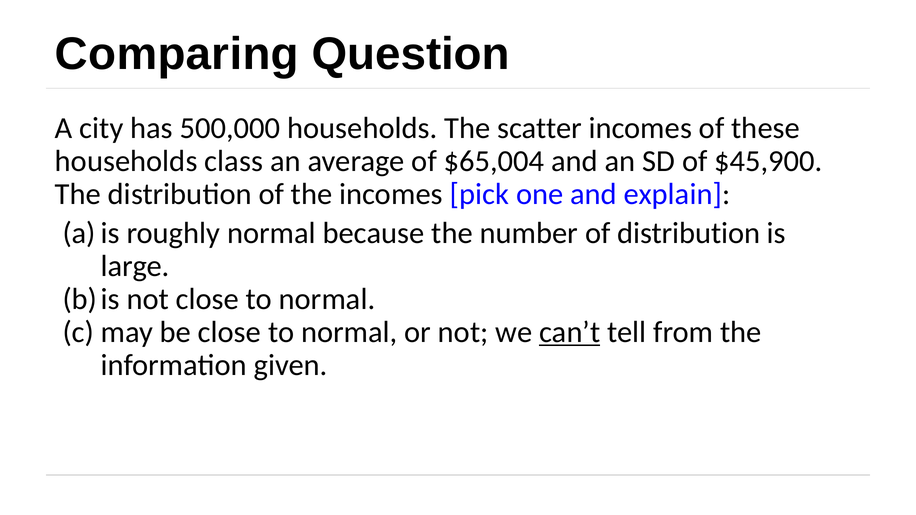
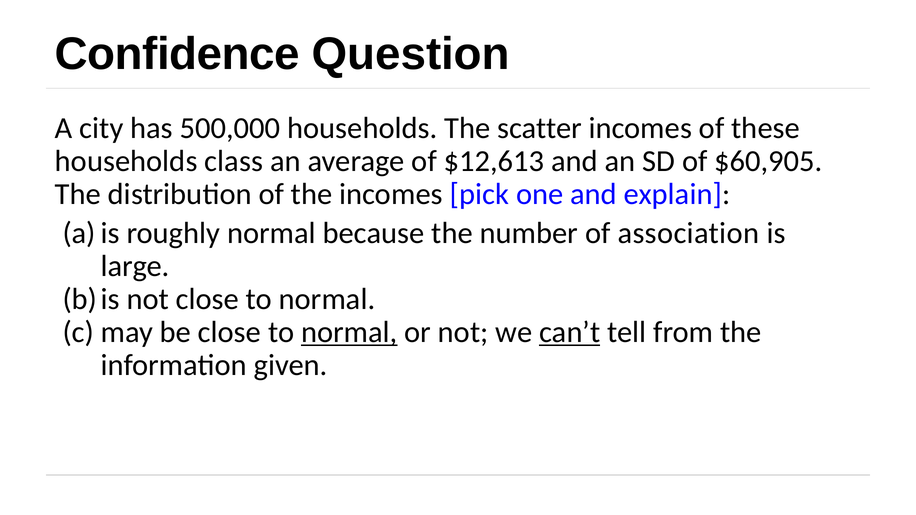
Comparing: Comparing -> Confidence
$65,004: $65,004 -> $12,613
$45,900: $45,900 -> $60,905
of distribution: distribution -> association
normal at (349, 332) underline: none -> present
